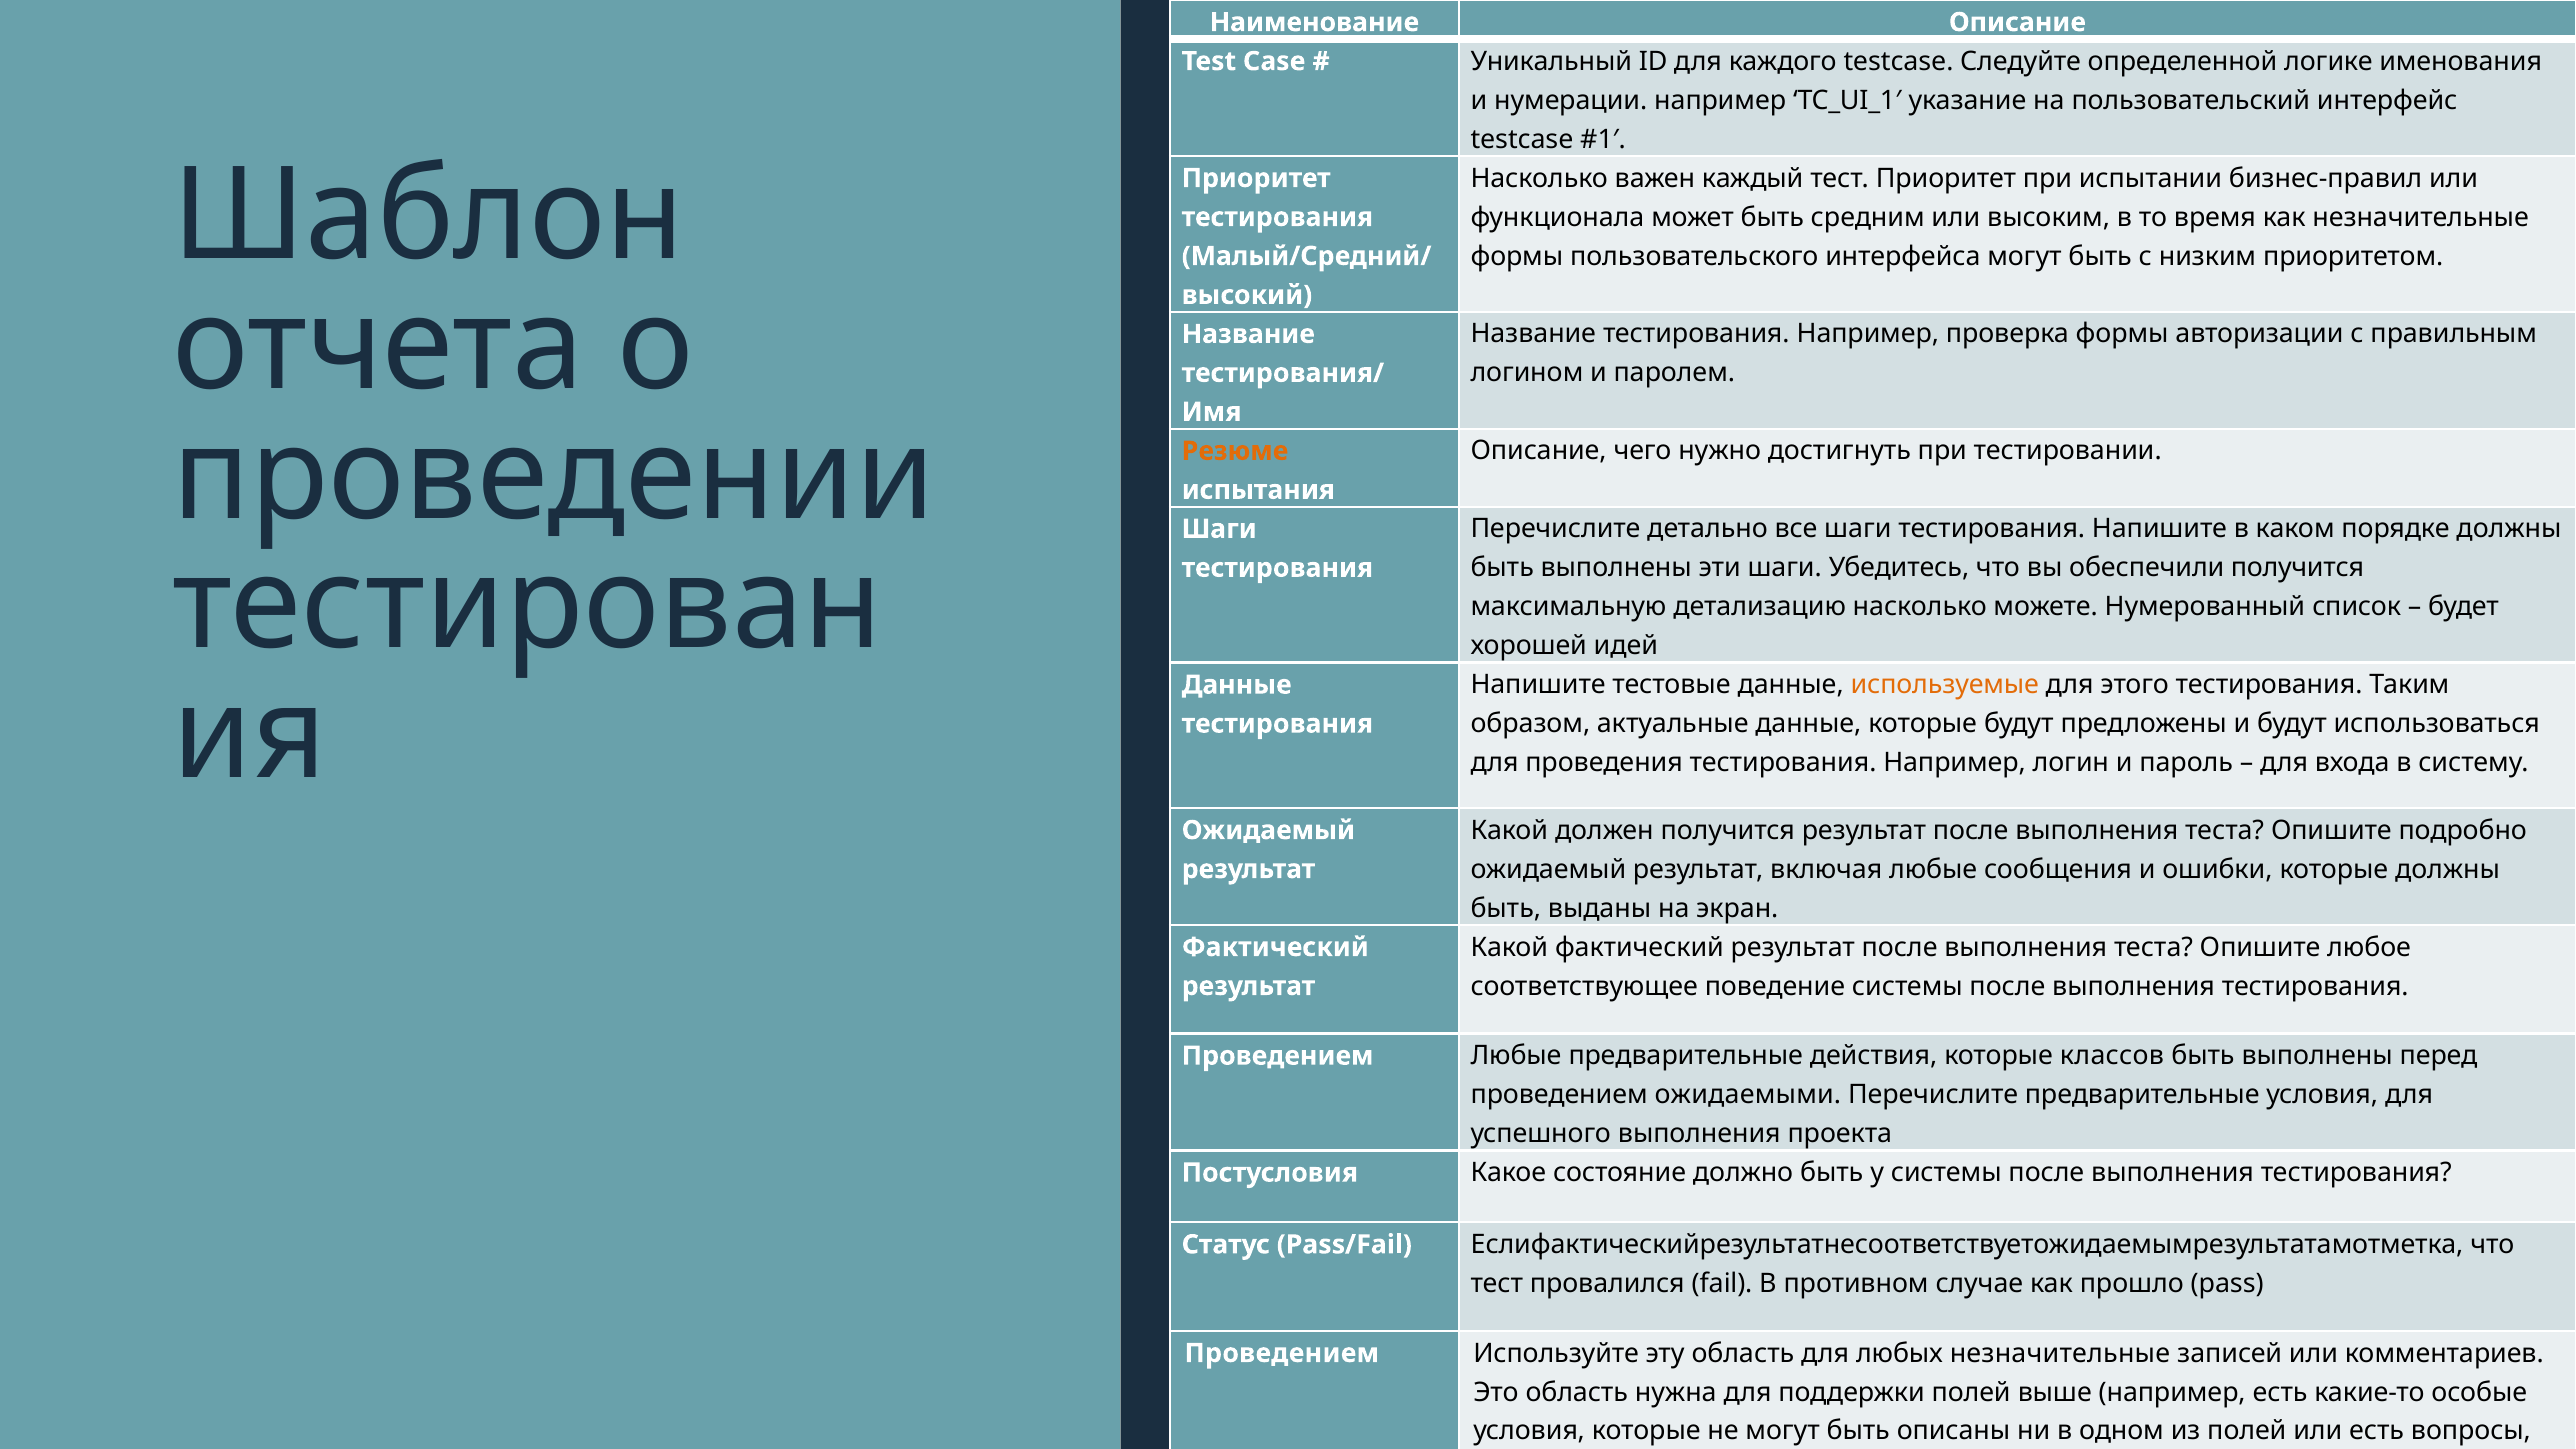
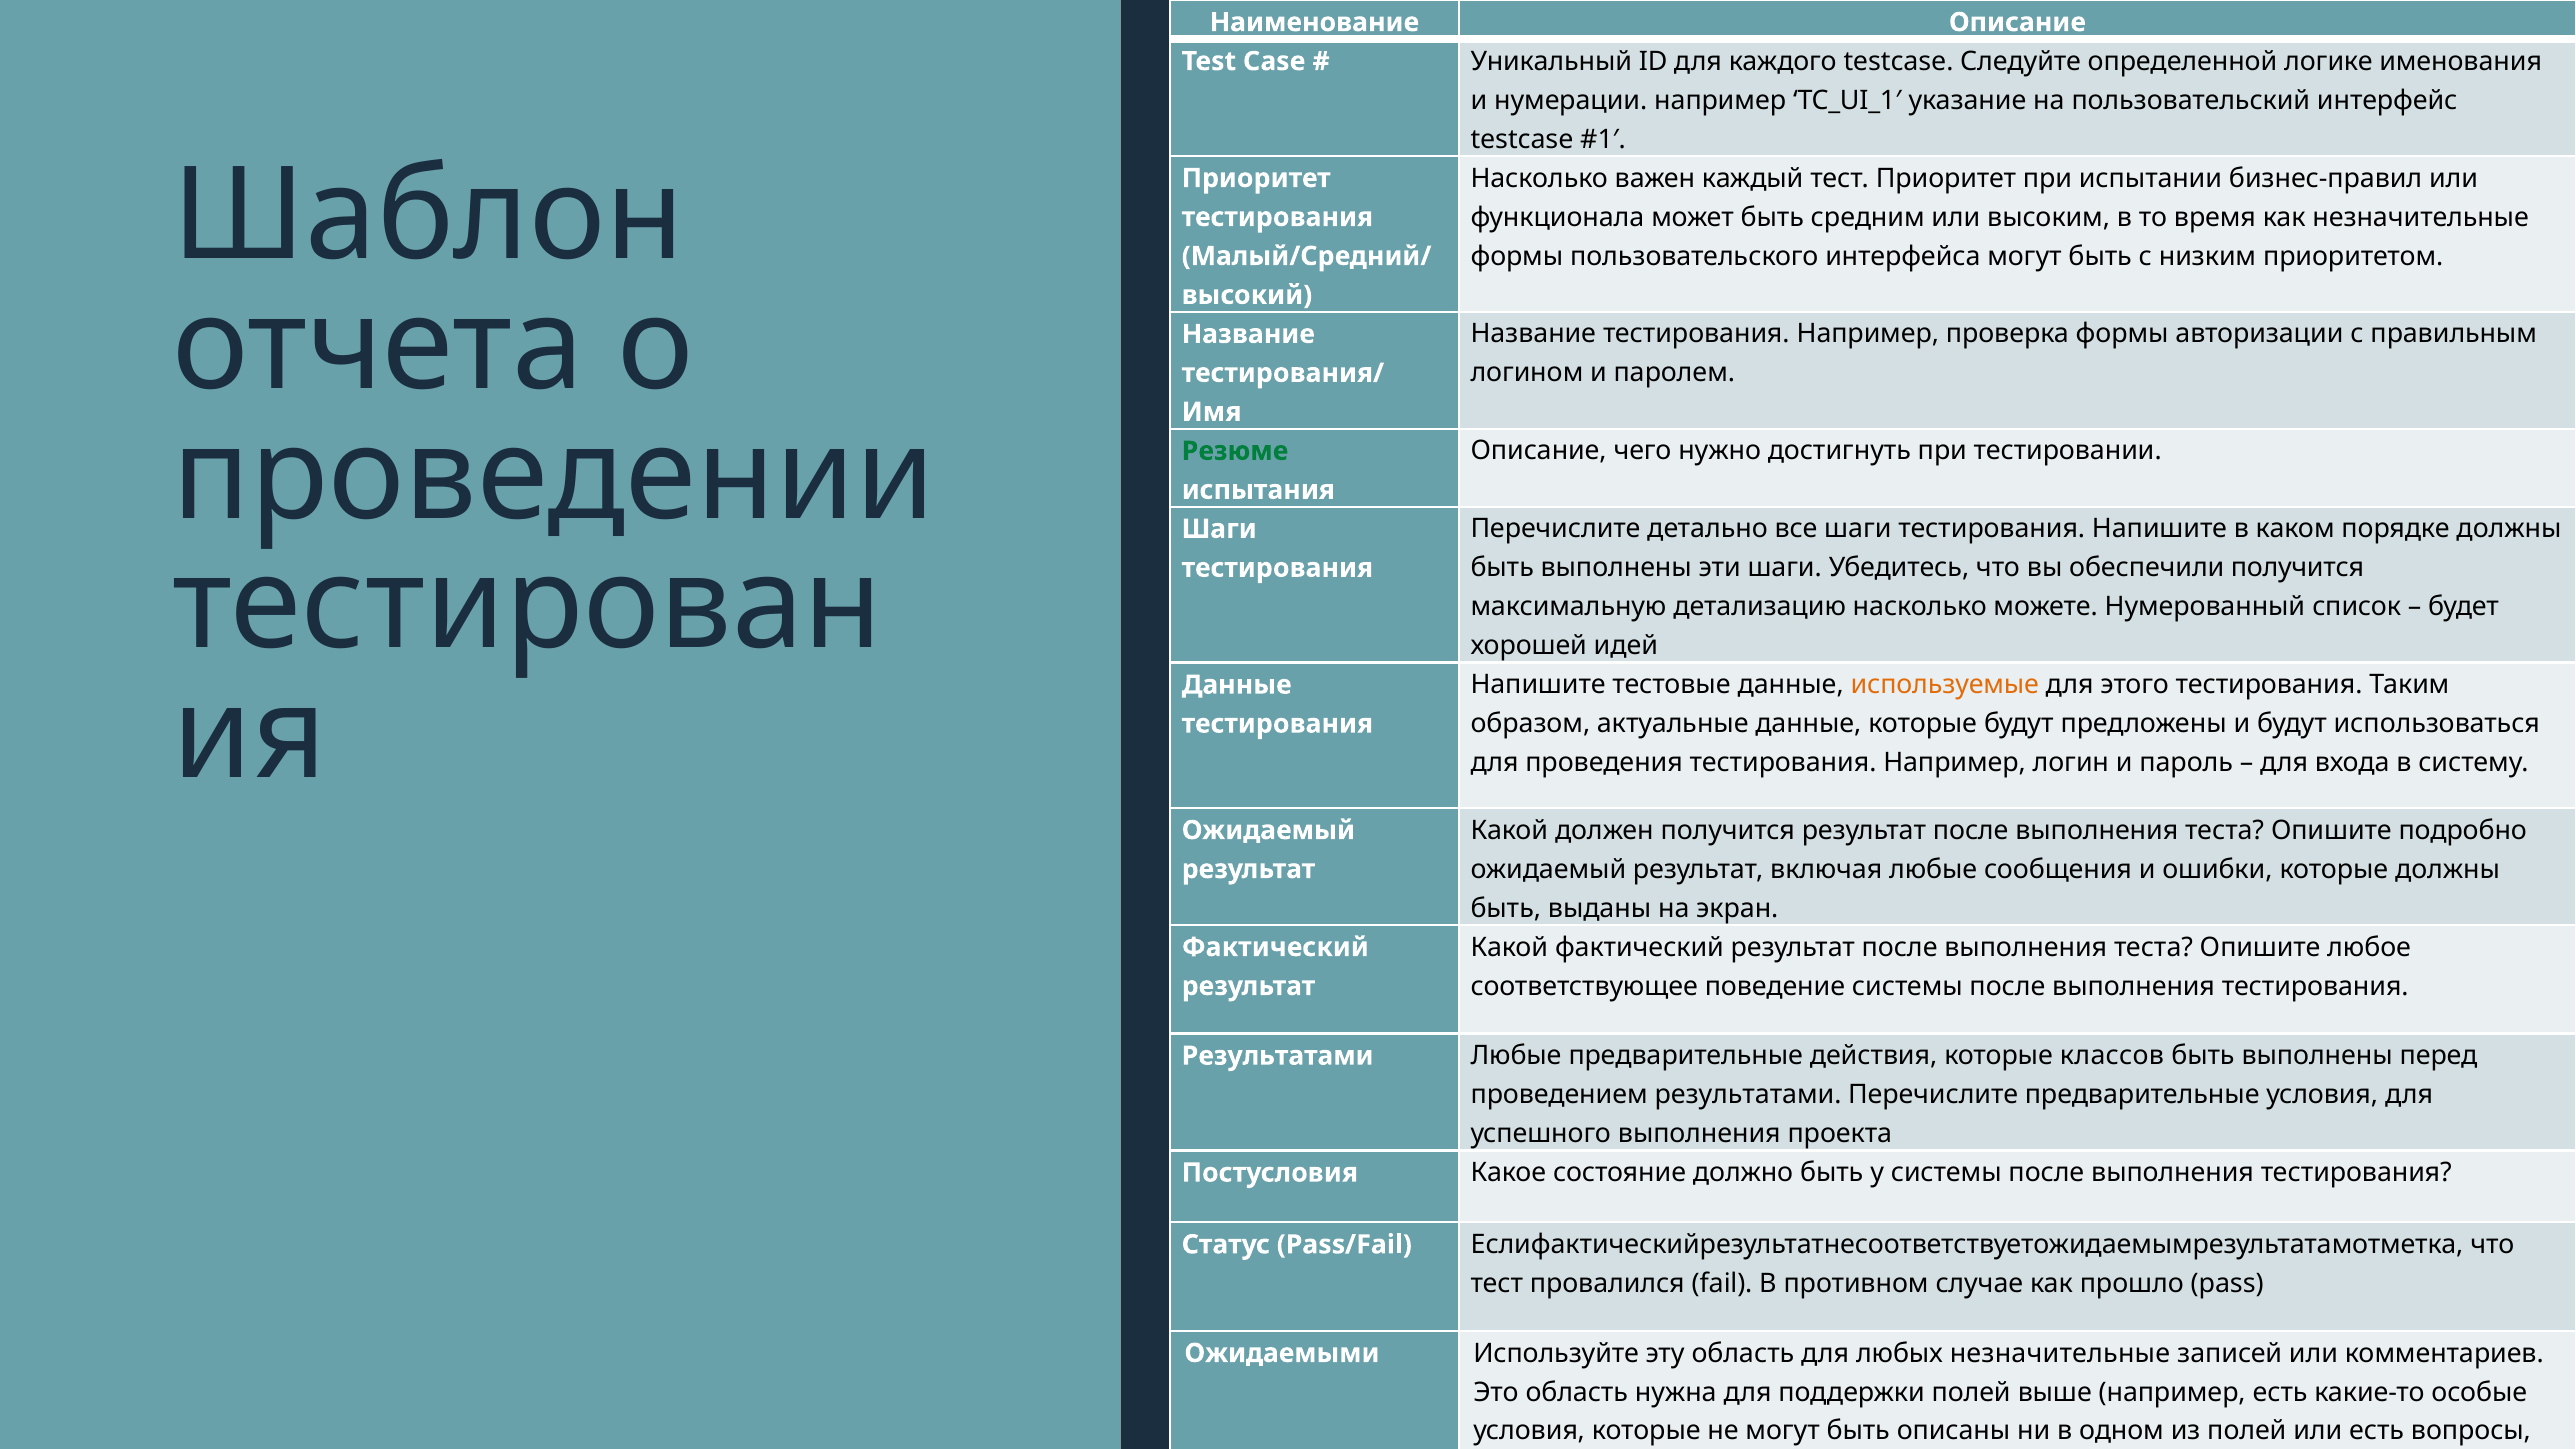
Резюме colour: orange -> green
Проведением at (1278, 1056): Проведением -> Результатами
проведением ожидаемыми: ожидаемыми -> результатами
Проведением at (1282, 1353): Проведением -> Ожидаемыми
